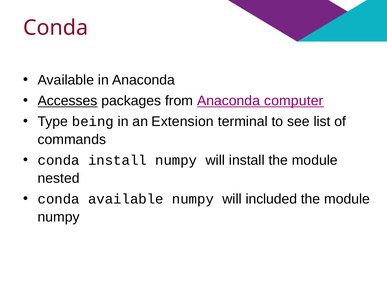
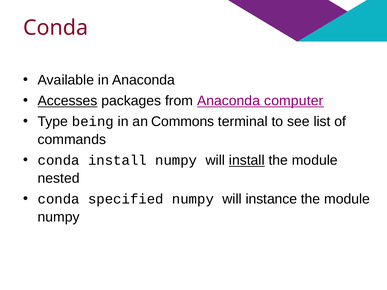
Extension: Extension -> Commons
install at (247, 160) underline: none -> present
conda available: available -> specified
included: included -> instance
